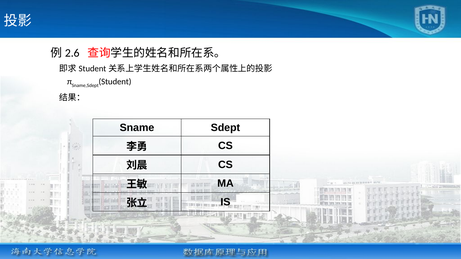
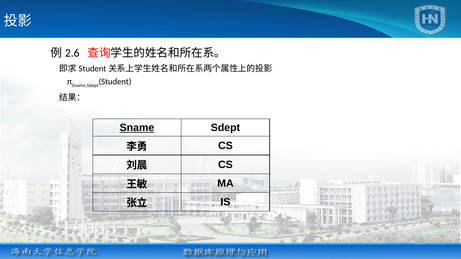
Sname underline: none -> present
